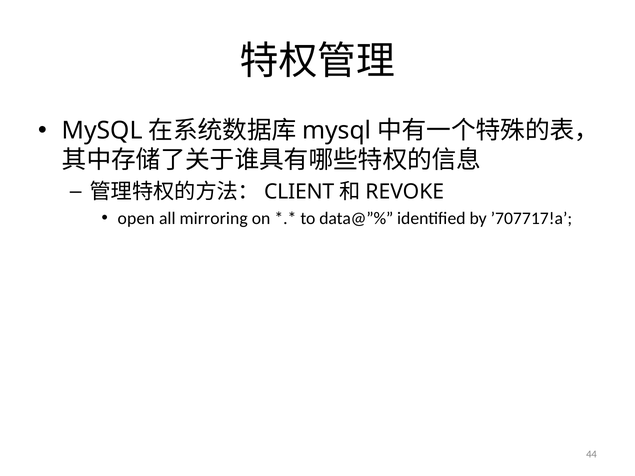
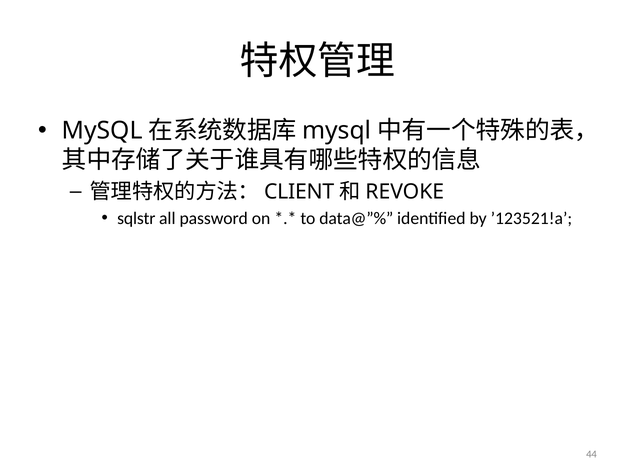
open: open -> sqlstr
mirroring: mirroring -> password
’707717!a: ’707717!a -> ’123521!a
